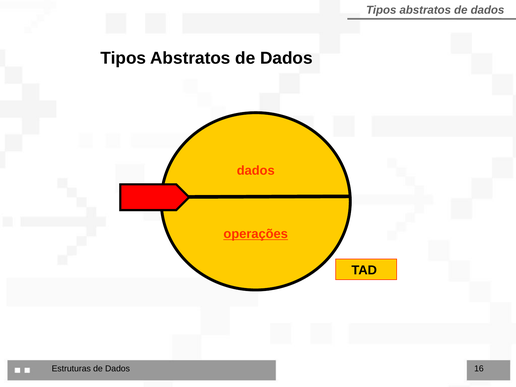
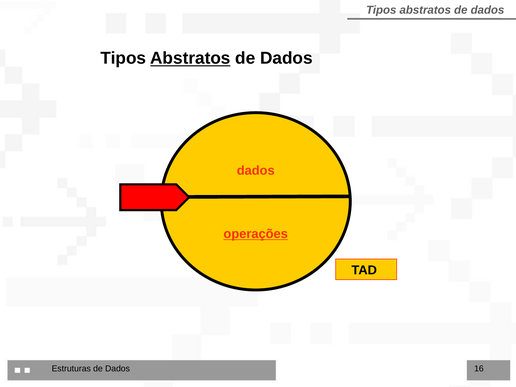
Abstratos at (190, 58) underline: none -> present
